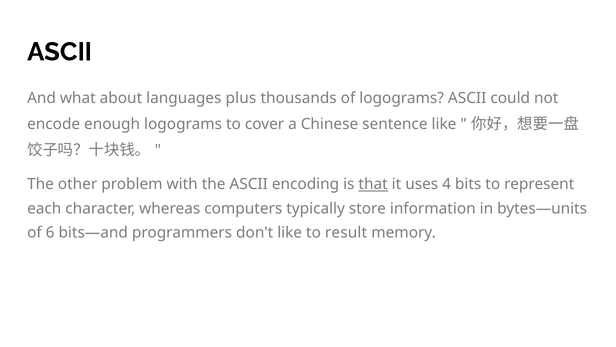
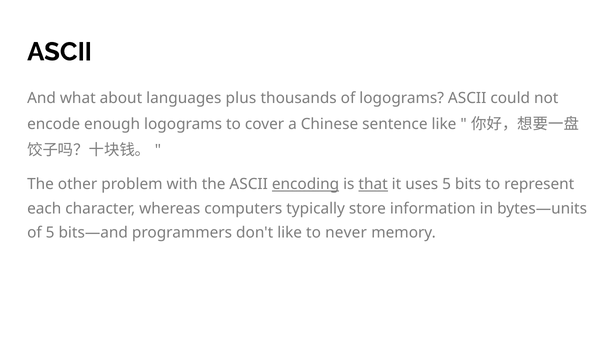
encoding underline: none -> present
uses 4: 4 -> 5
of 6: 6 -> 5
result: result -> never
